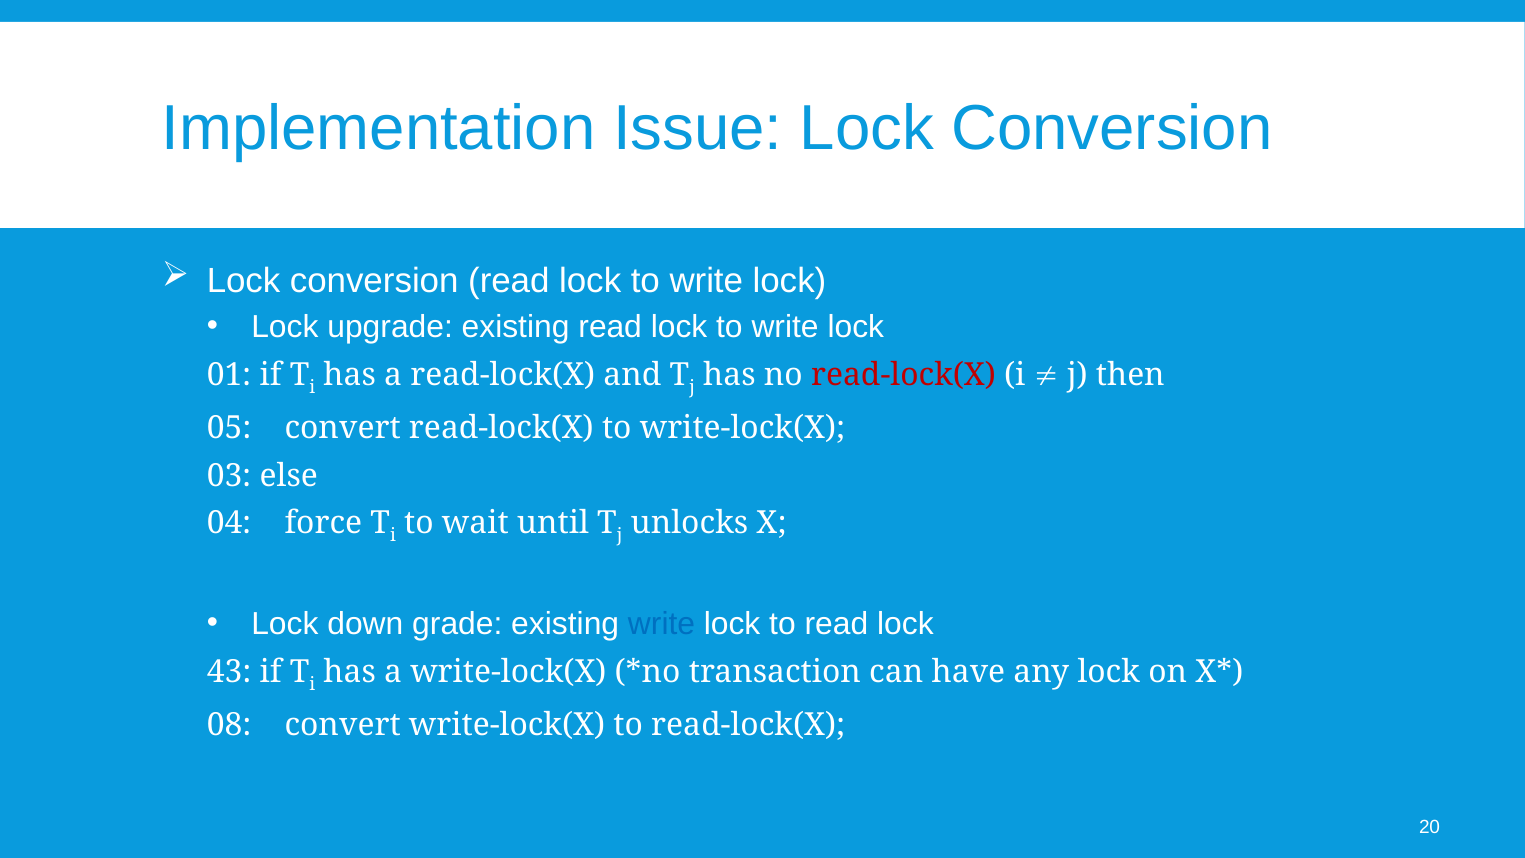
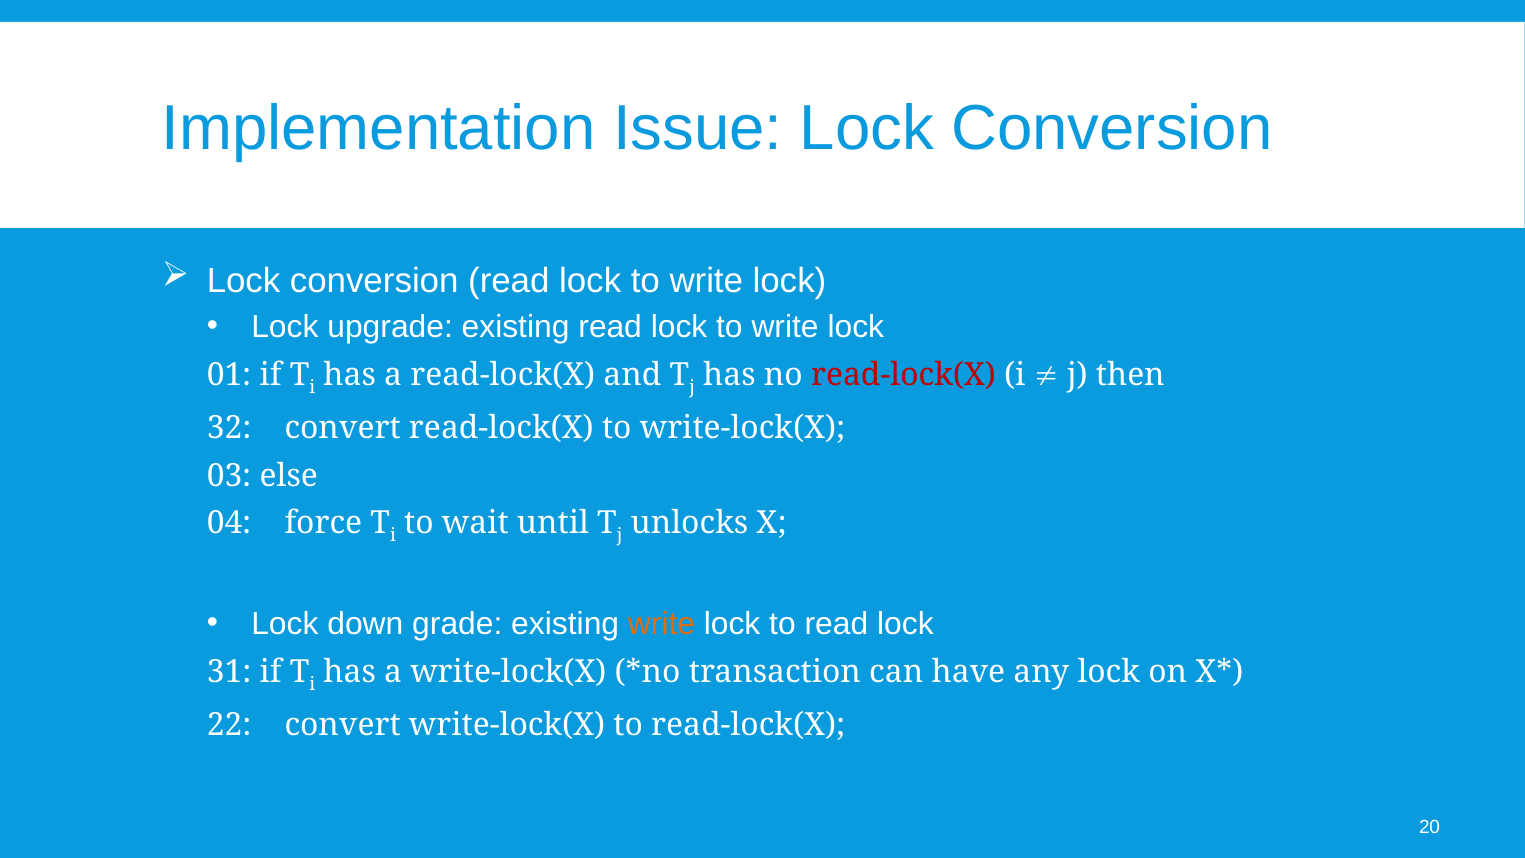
05: 05 -> 32
write at (662, 624) colour: blue -> orange
43: 43 -> 31
08: 08 -> 22
